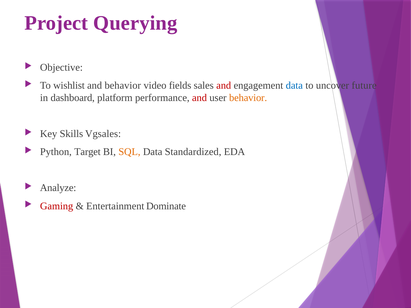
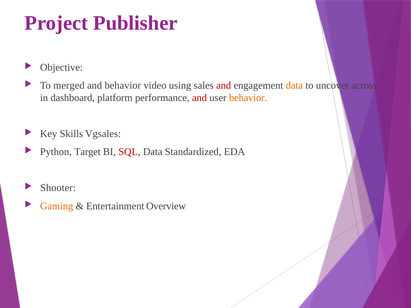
Querying: Querying -> Publisher
wishlist: wishlist -> merged
fields: fields -> using
data at (294, 86) colour: blue -> orange
future: future -> across
SQL colour: orange -> red
Analyze: Analyze -> Shooter
Gaming colour: red -> orange
Dominate: Dominate -> Overview
